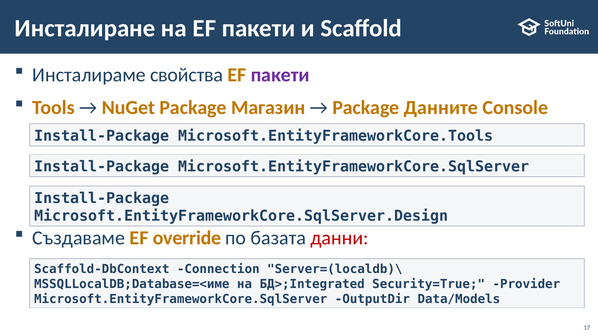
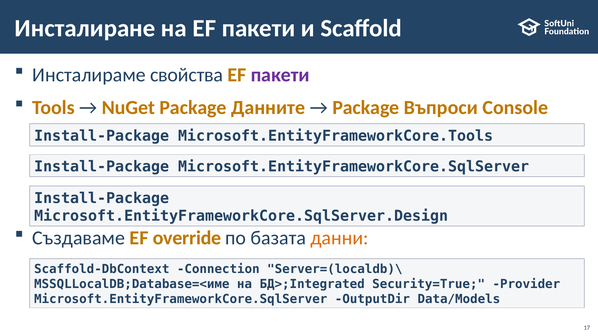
Магазин: Магазин -> Данните
Данните: Данните -> Въпроси
данни colour: red -> orange
